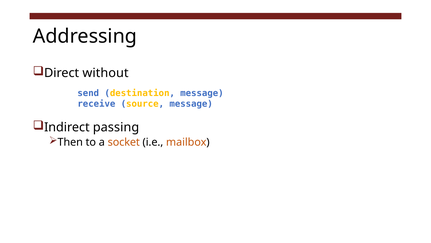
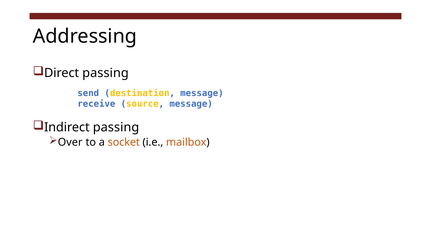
Direct without: without -> passing
Then: Then -> Over
